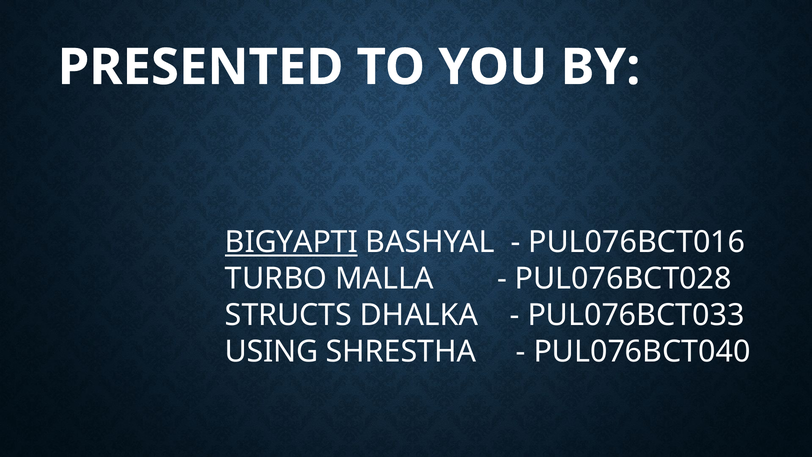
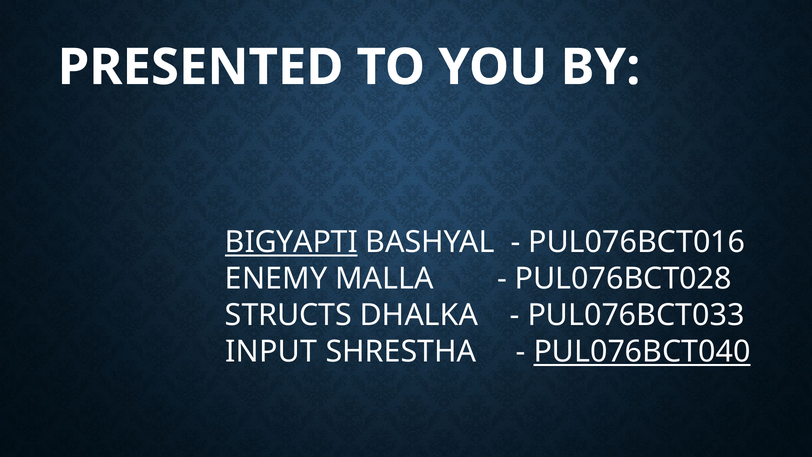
TURBO: TURBO -> ENEMY
USING: USING -> INPUT
PUL076BCT040 underline: none -> present
